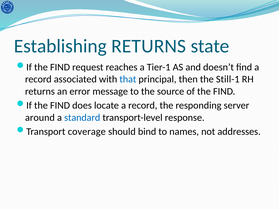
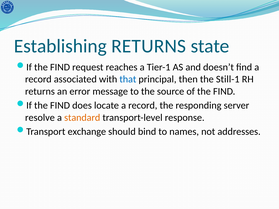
around: around -> resolve
standard colour: blue -> orange
coverage: coverage -> exchange
